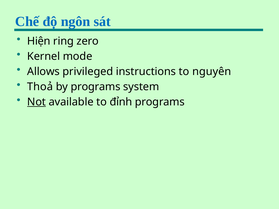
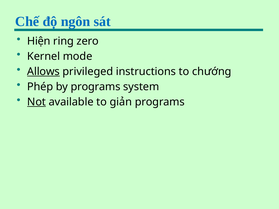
Allows underline: none -> present
nguyên: nguyên -> chướng
Thoả: Thoả -> Phép
đỉnh: đỉnh -> giản
